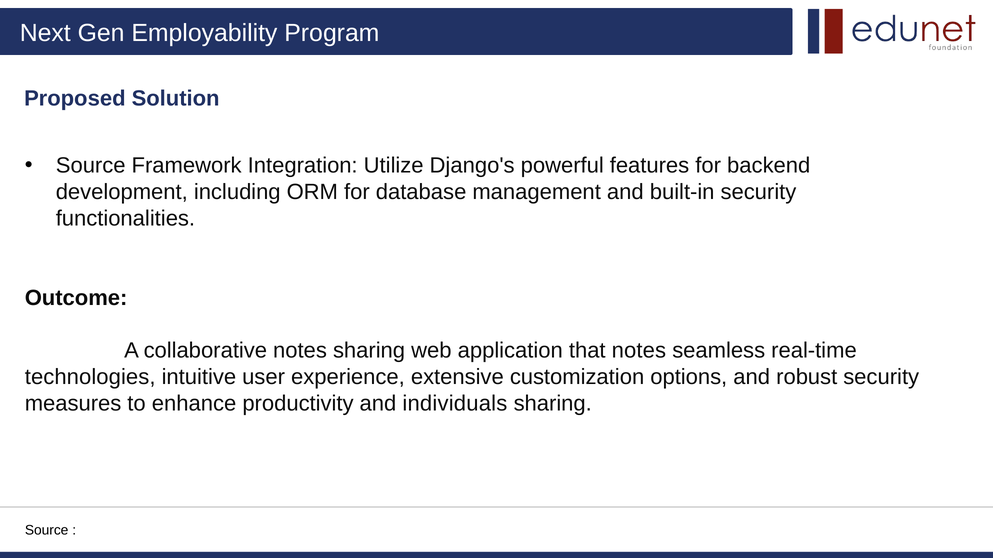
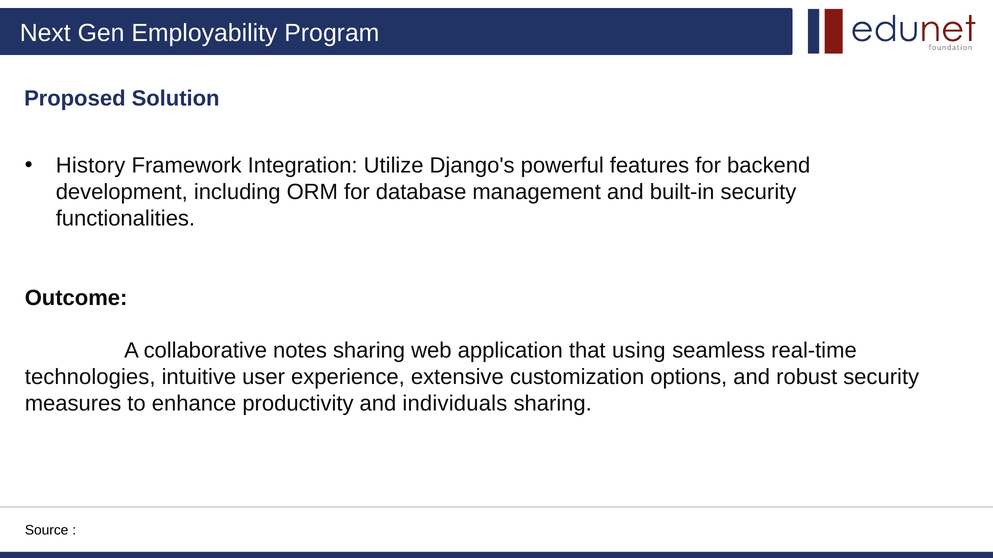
Source at (91, 166): Source -> History
that notes: notes -> using
